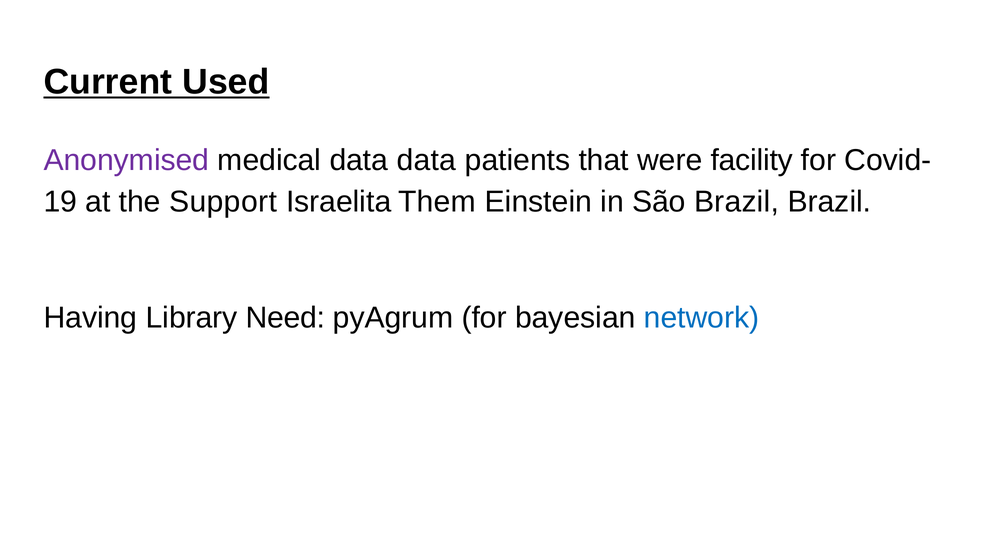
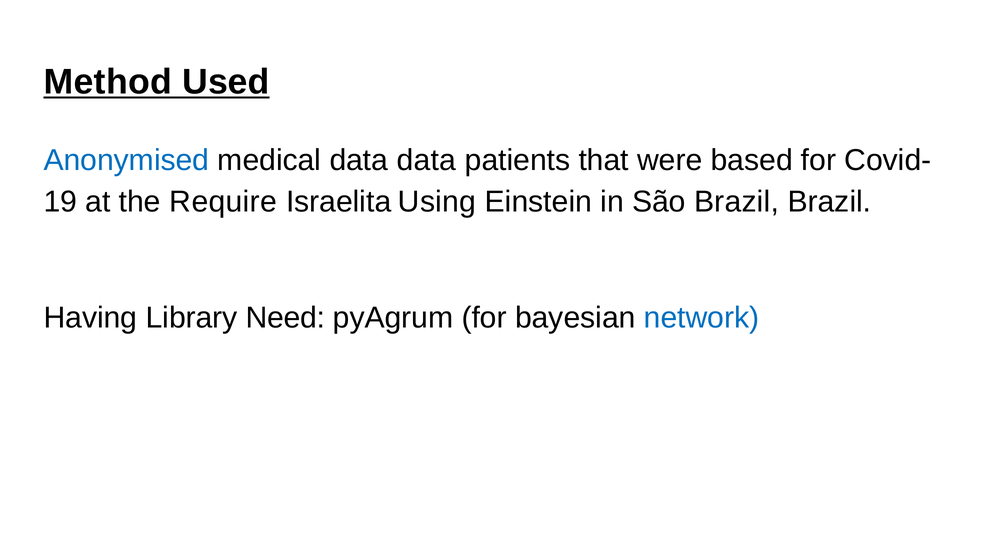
Current: Current -> Method
Anonymised colour: purple -> blue
facility: facility -> based
Support: Support -> Require
Them: Them -> Using
